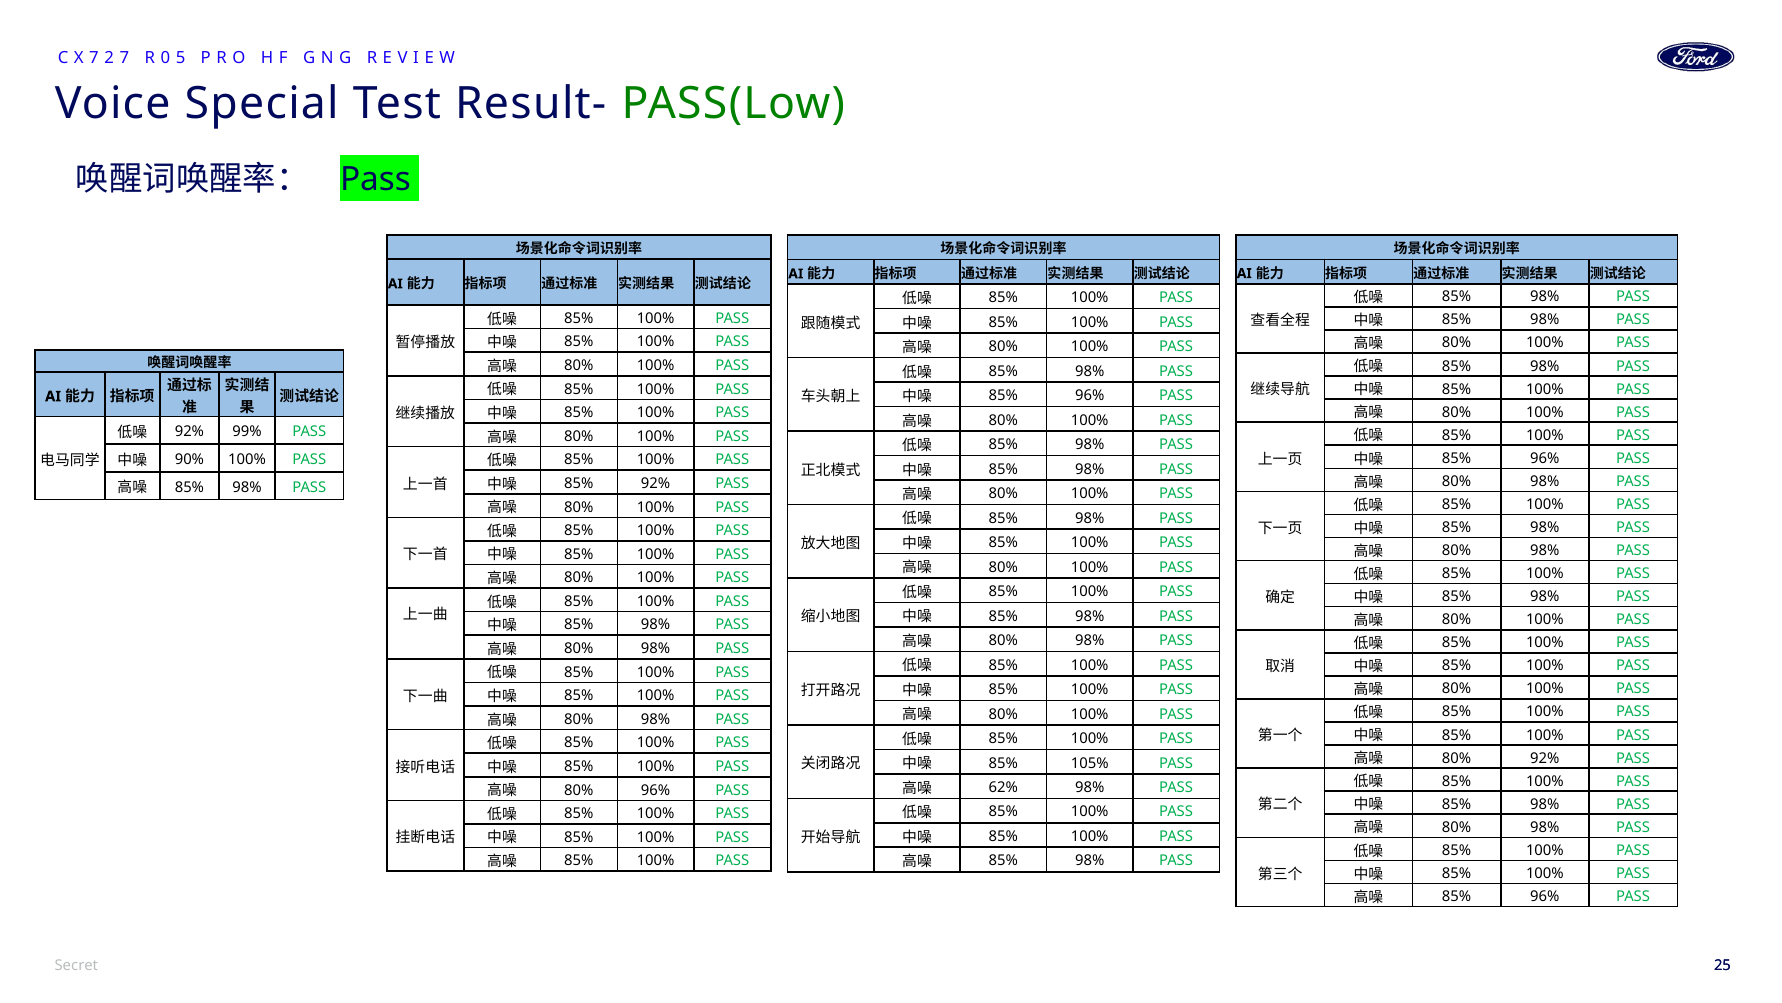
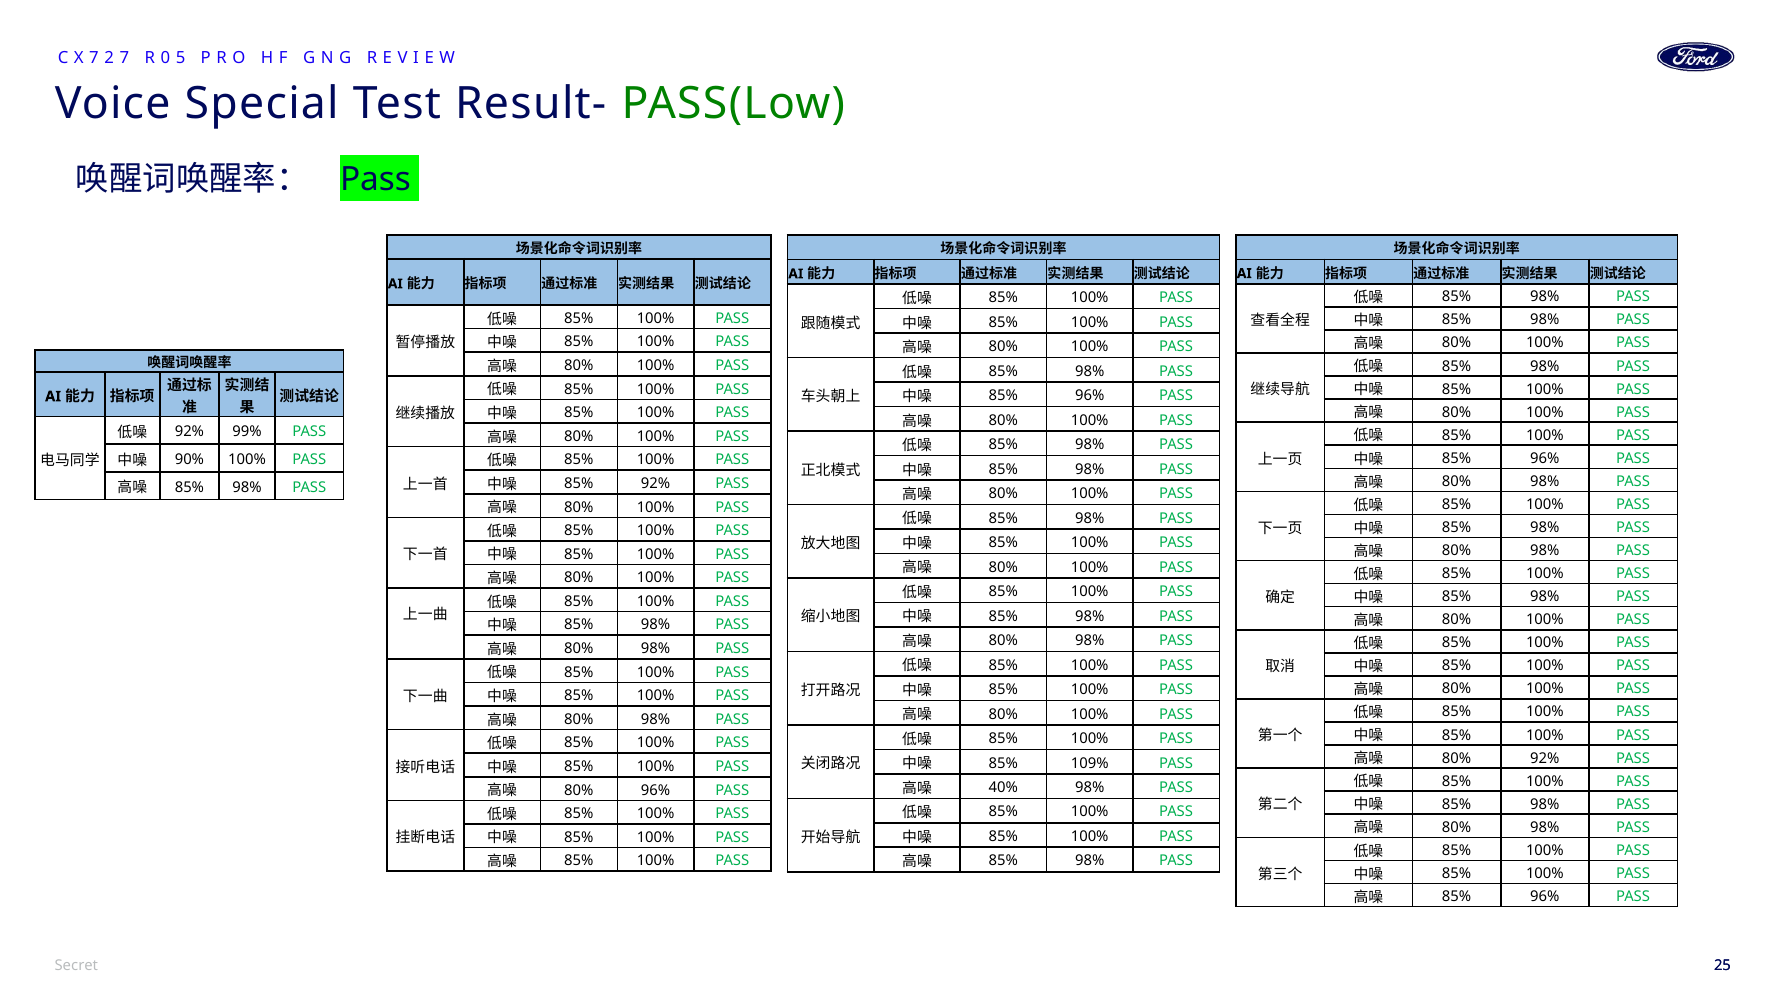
105%: 105% -> 109%
62%: 62% -> 40%
